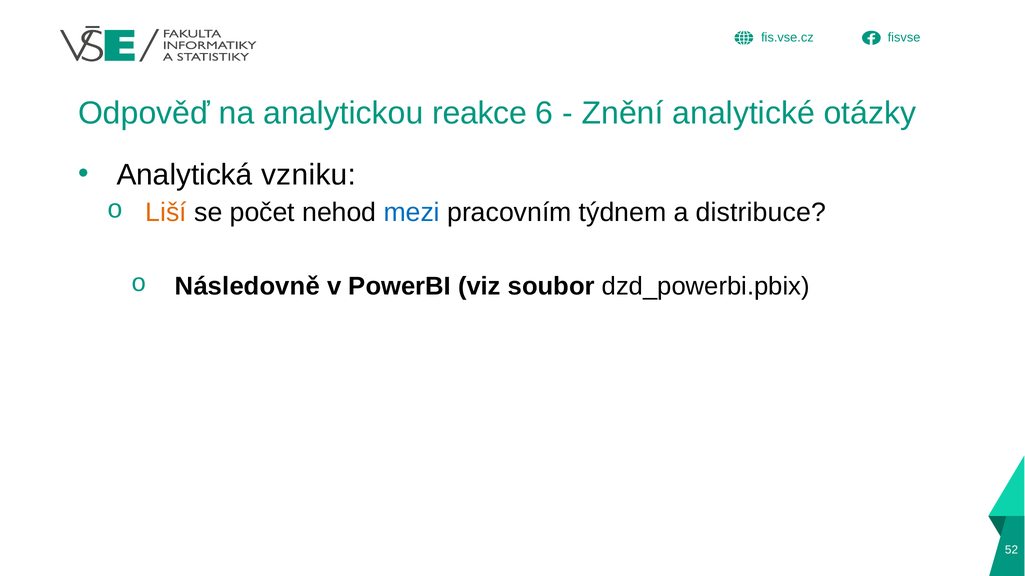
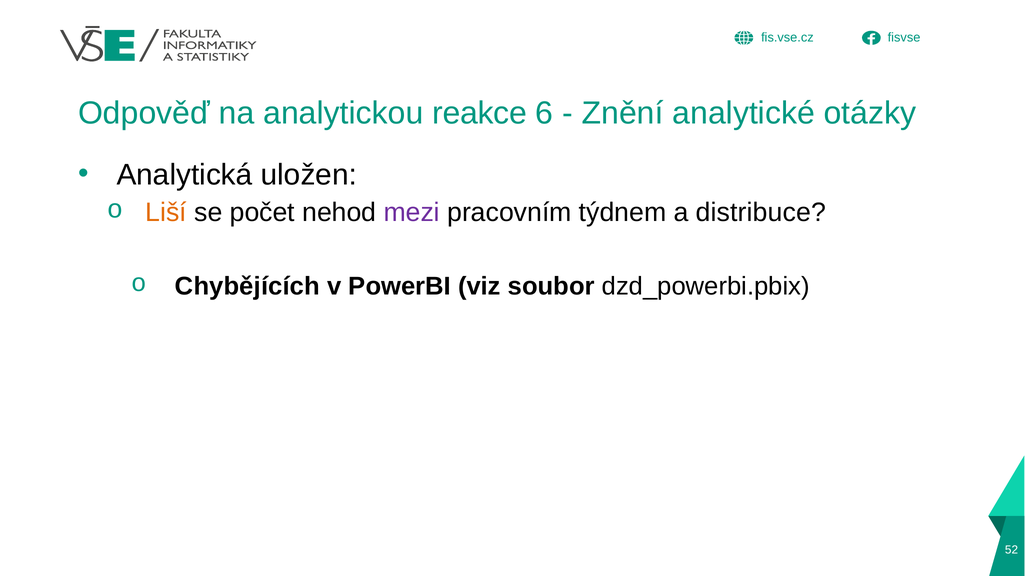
vzniku: vzniku -> uložen
mezi colour: blue -> purple
Následovně: Následovně -> Chybějících
